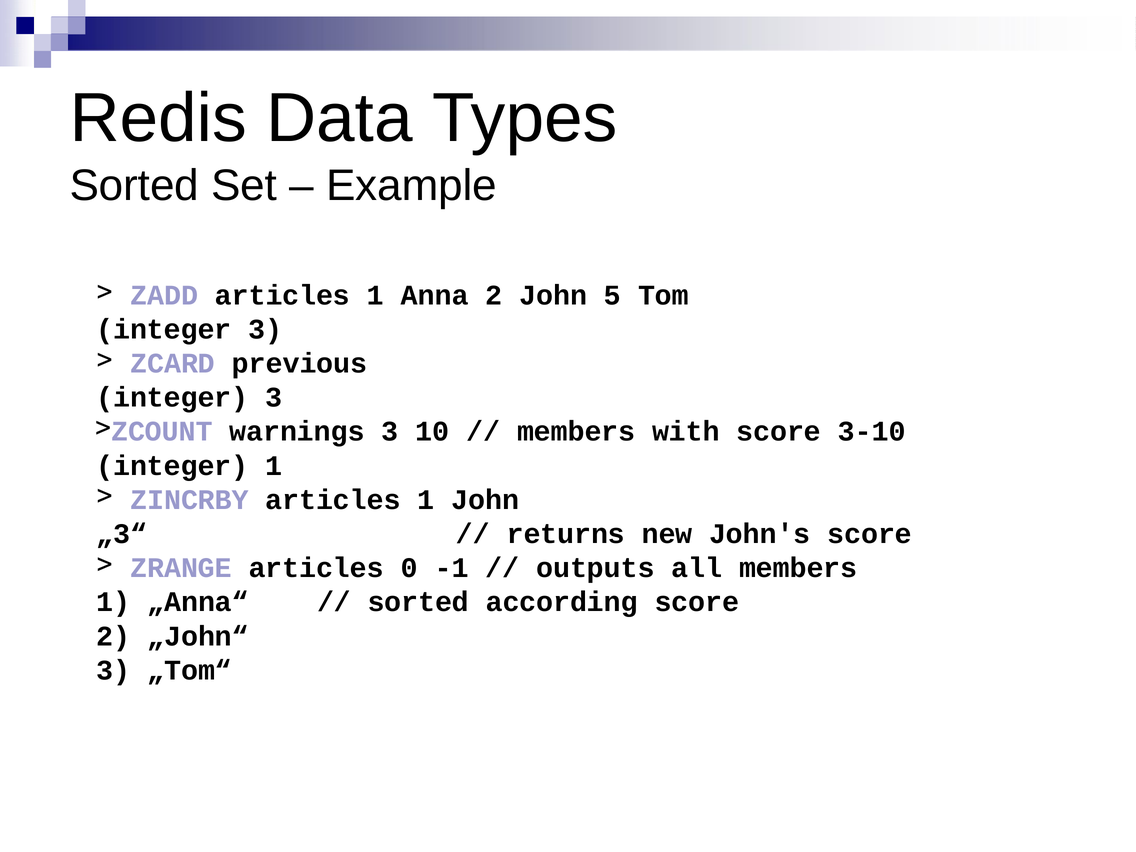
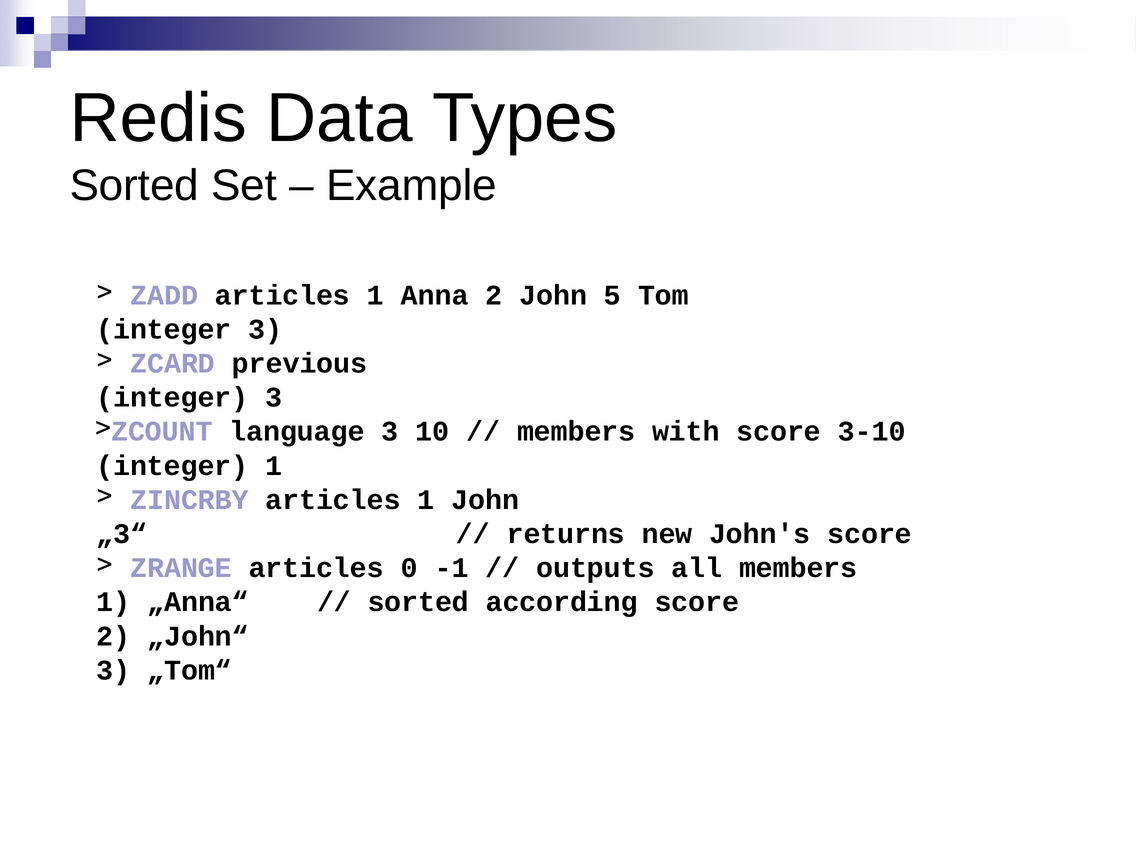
warnings: warnings -> language
